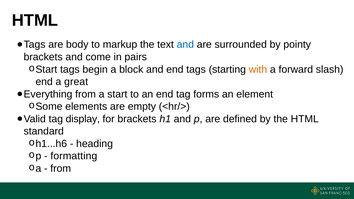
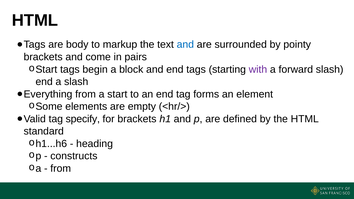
with colour: orange -> purple
a great: great -> slash
display: display -> specify
formatting: formatting -> constructs
